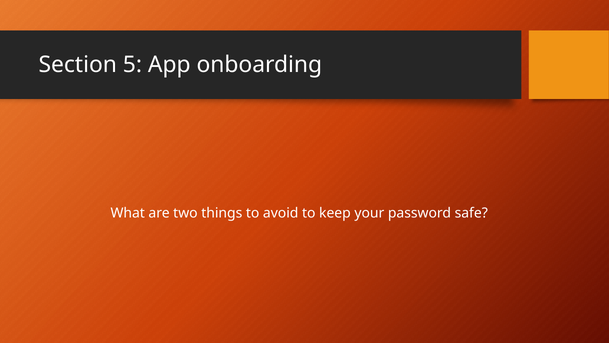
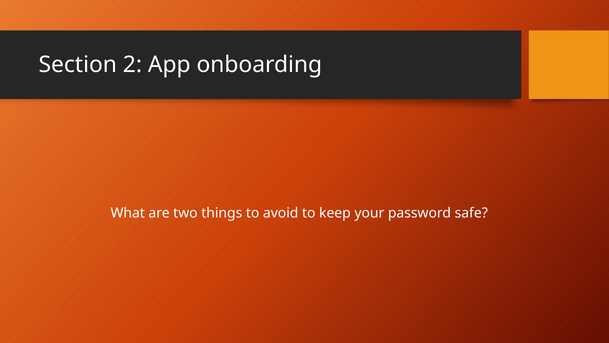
5: 5 -> 2
